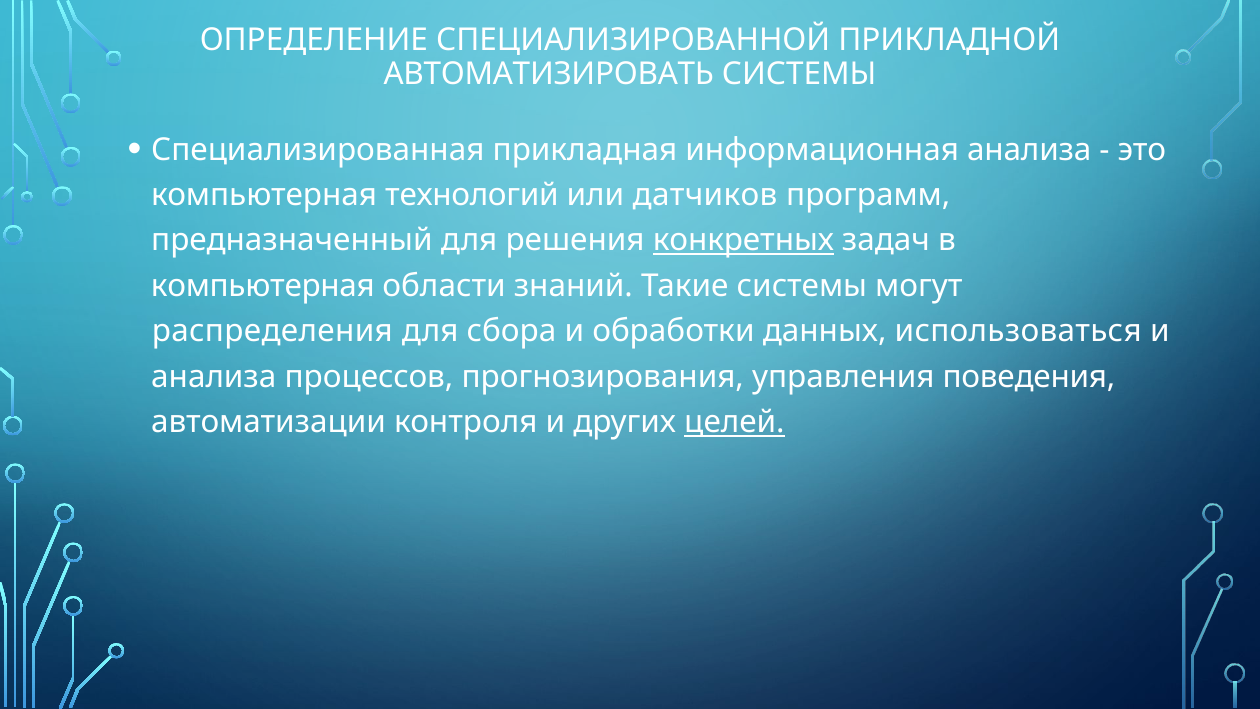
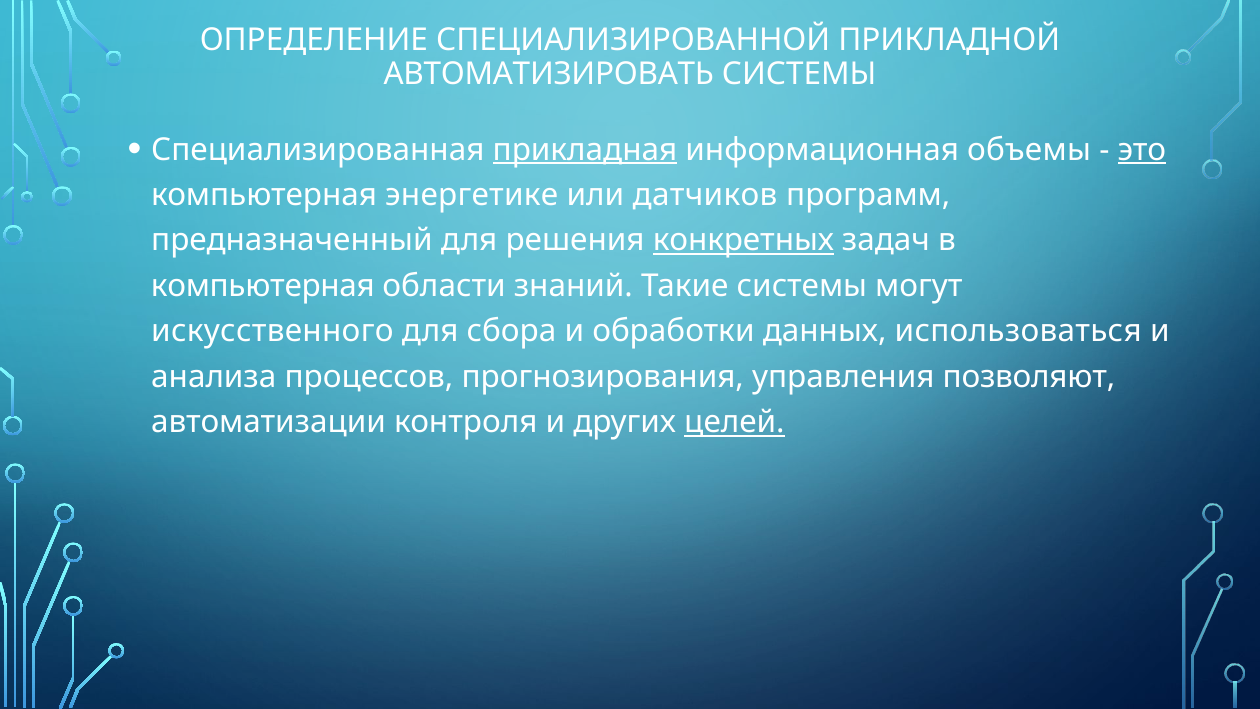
прикладная underline: none -> present
информационная анализа: анализа -> объемы
это underline: none -> present
технологий: технологий -> энергетике
распределения: распределения -> искусственного
поведения: поведения -> позволяют
